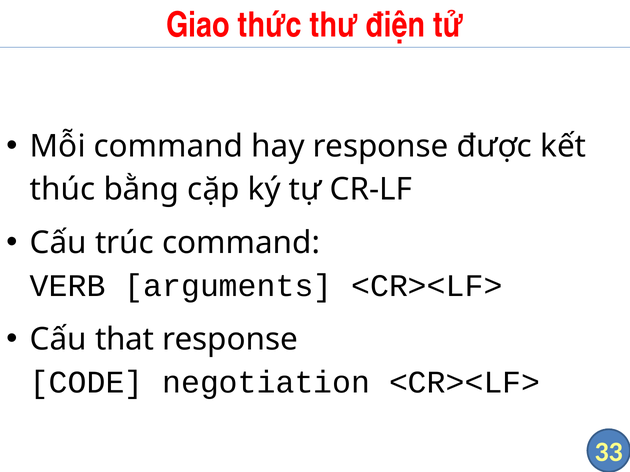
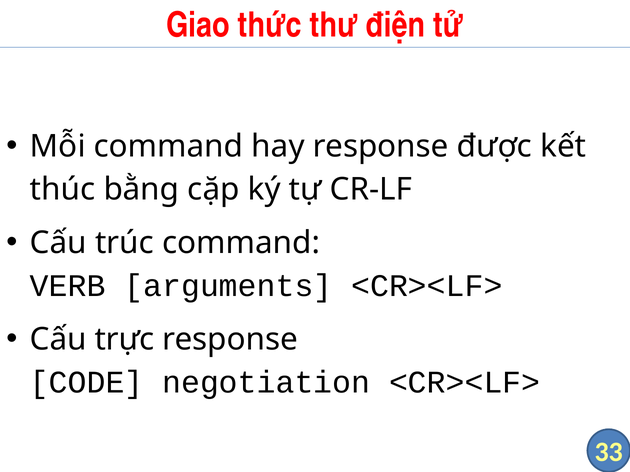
that: that -> trực
